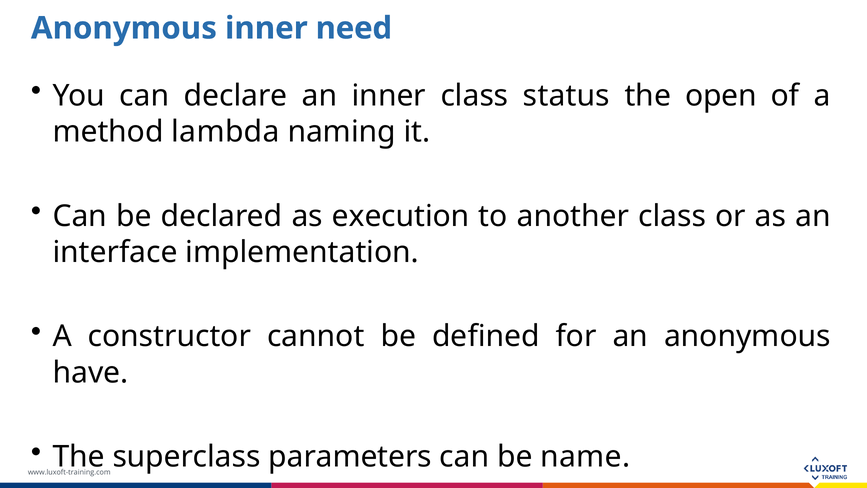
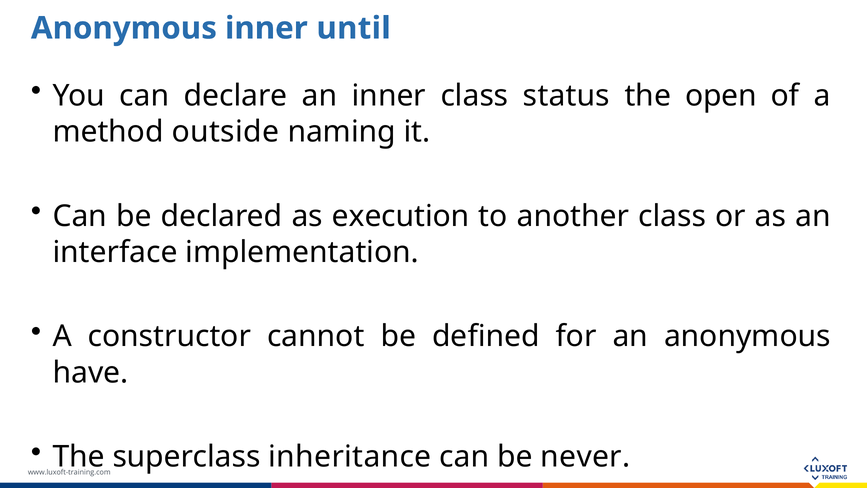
need: need -> until
lambda: lambda -> outside
parameters: parameters -> inheritance
name: name -> never
